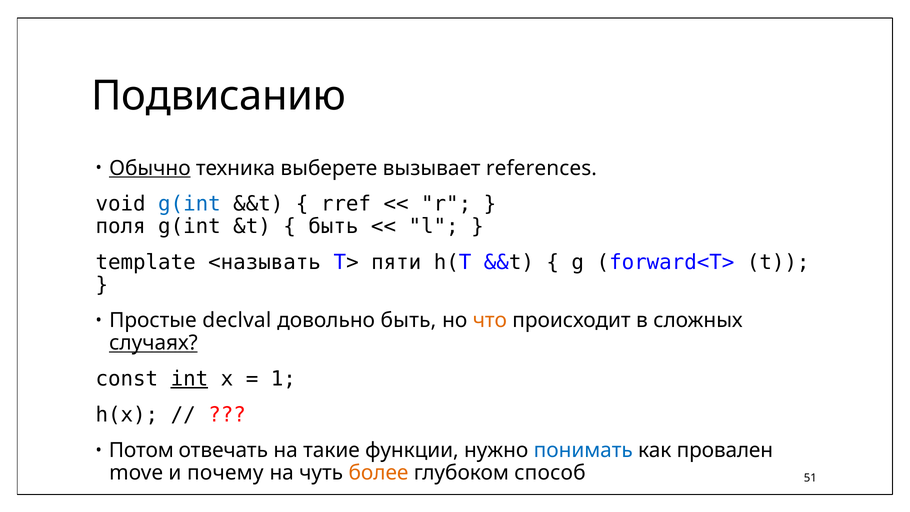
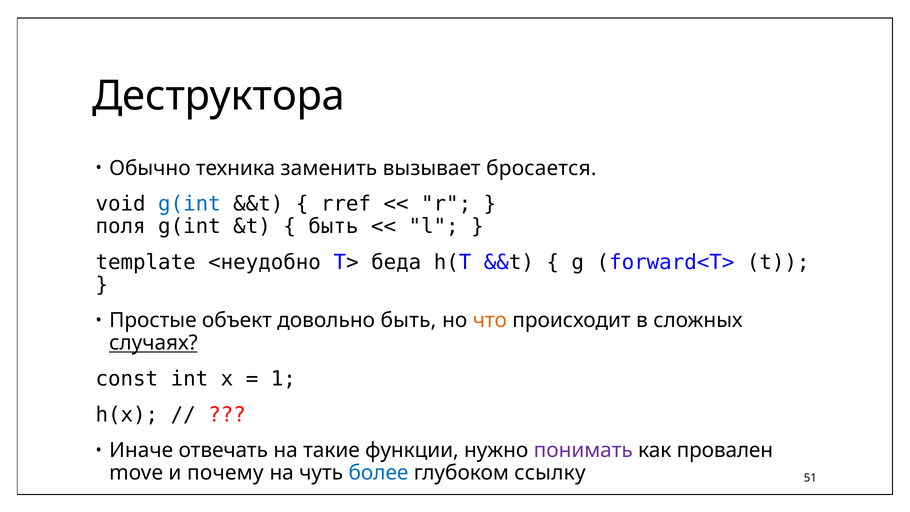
Подвисанию: Подвисанию -> Деструктора
Обычно underline: present -> none
выберете: выберете -> заменить
references: references -> бросается
<называть: <называть -> <неудобно
пяти: пяти -> беда
declval: declval -> объект
int underline: present -> none
Потом: Потом -> Иначе
понимать colour: blue -> purple
более colour: orange -> blue
способ: способ -> ссылку
